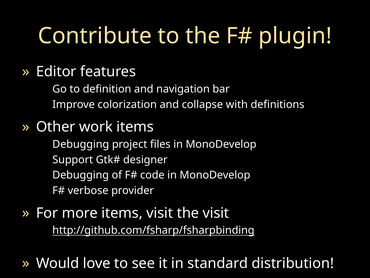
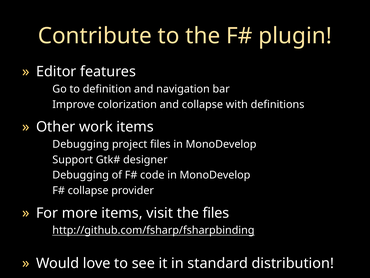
verbose at (88, 190): verbose -> collapse
the visit: visit -> files
